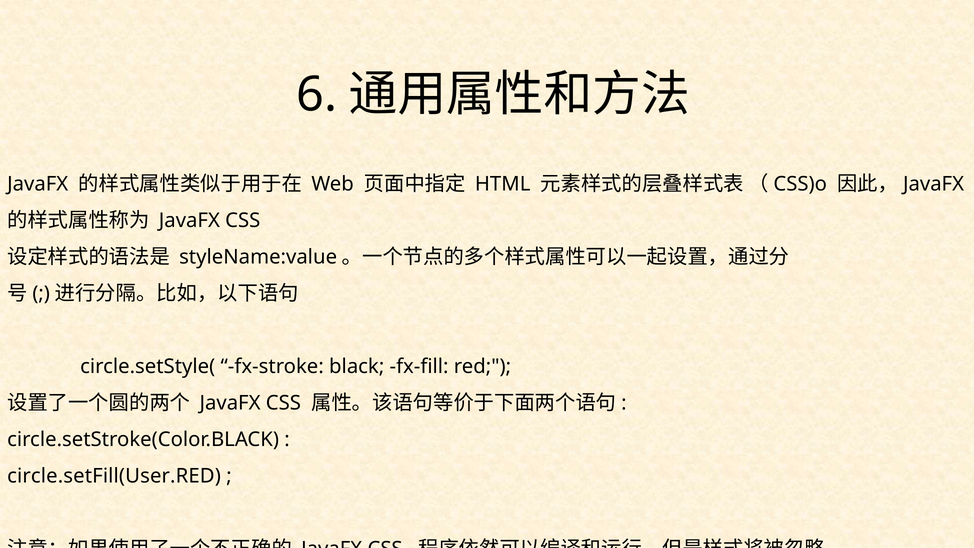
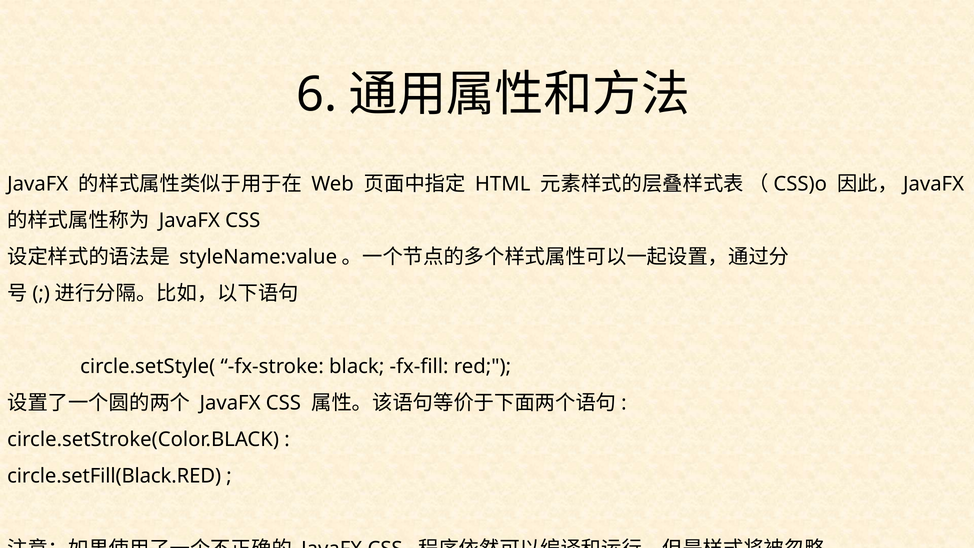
circle.setFill(User.RED: circle.setFill(User.RED -> circle.setFill(Black.RED
